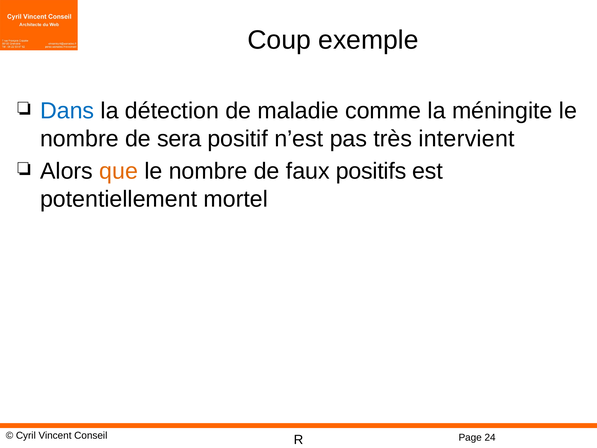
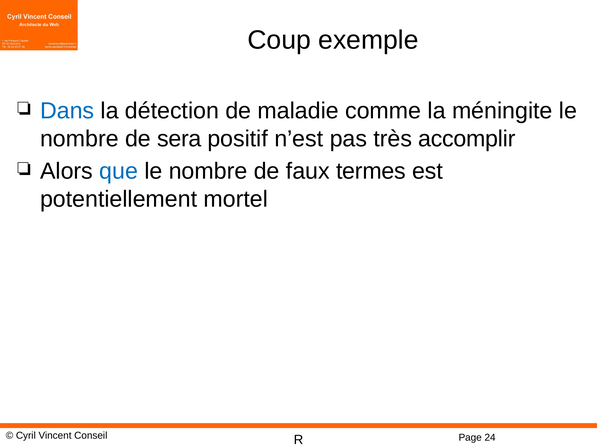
intervient: intervient -> accomplir
que colour: orange -> blue
positifs: positifs -> termes
